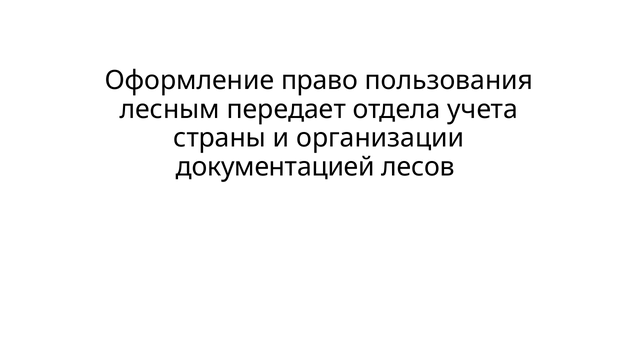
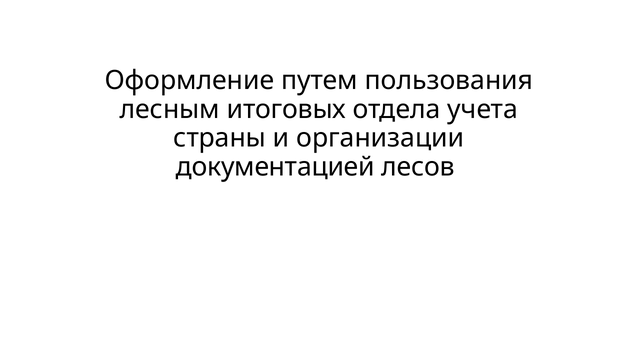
право: право -> путем
передает: передает -> итоговых
